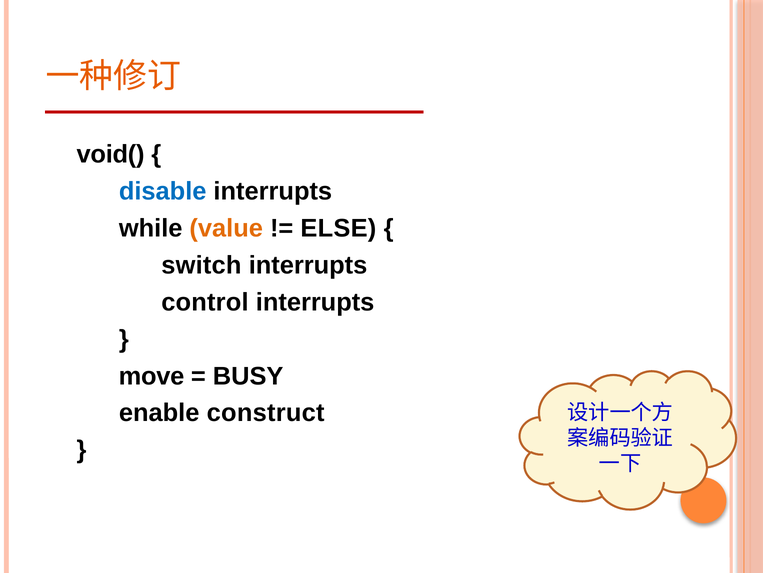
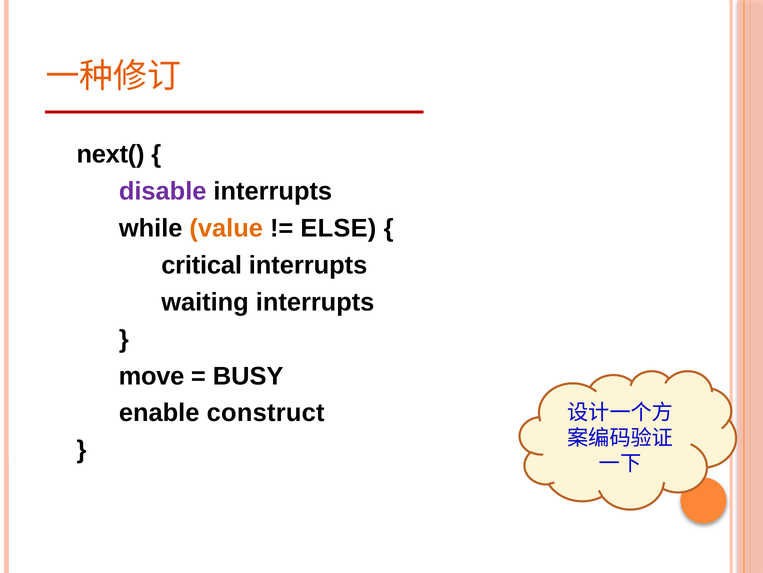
void(: void( -> next(
disable colour: blue -> purple
switch: switch -> critical
control: control -> waiting
